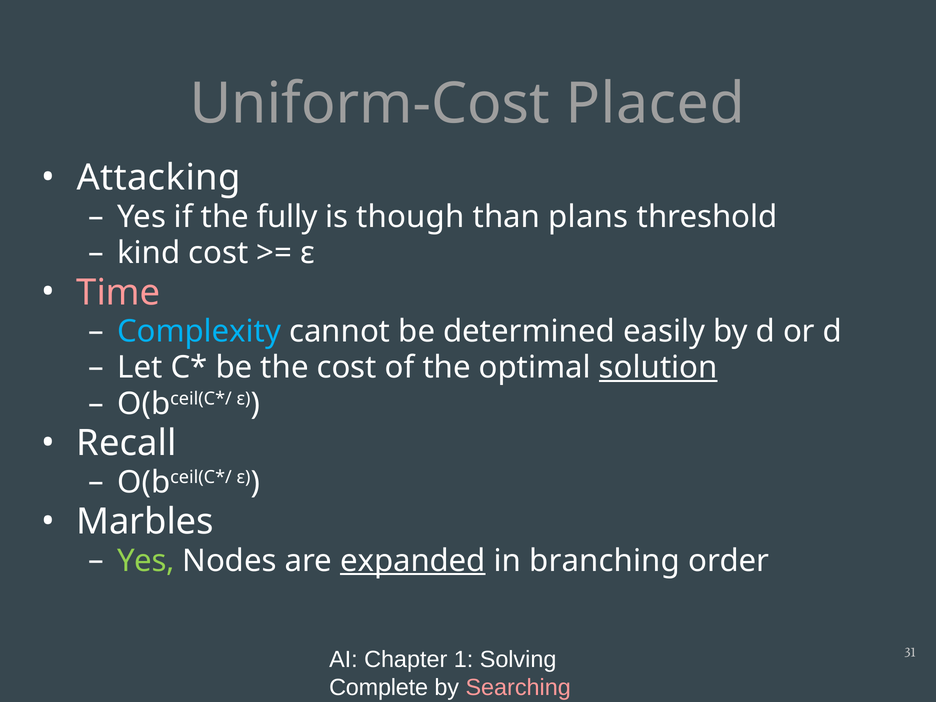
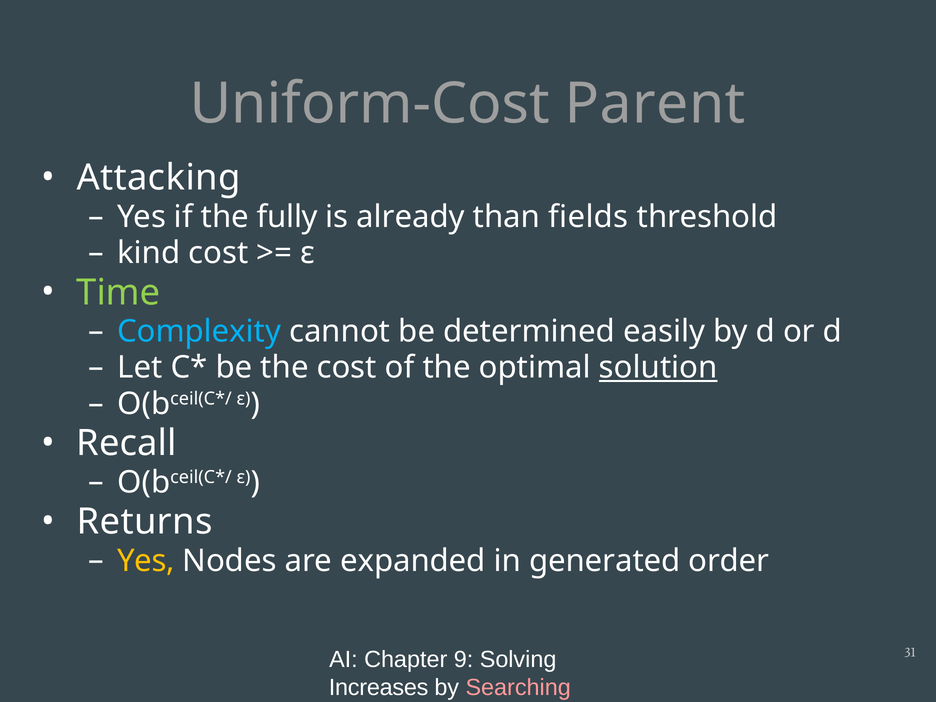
Placed: Placed -> Parent
though: though -> already
plans: plans -> fields
Time colour: pink -> light green
Marbles: Marbles -> Returns
Yes at (146, 561) colour: light green -> yellow
expanded underline: present -> none
branching: branching -> generated
1: 1 -> 9
Complete: Complete -> Increases
